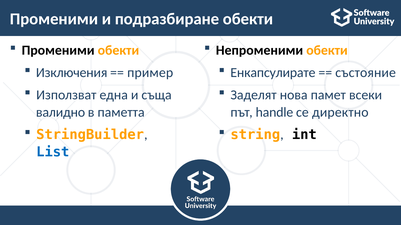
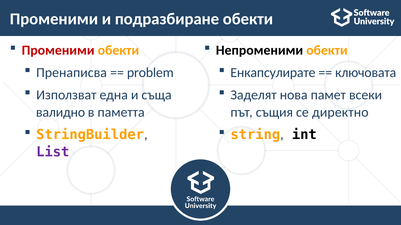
Променими at (58, 51) colour: black -> red
Изключения: Изключения -> Пренаписва
пример: пример -> problem
състояние: състояние -> ключовата
handle: handle -> същия
List colour: blue -> purple
